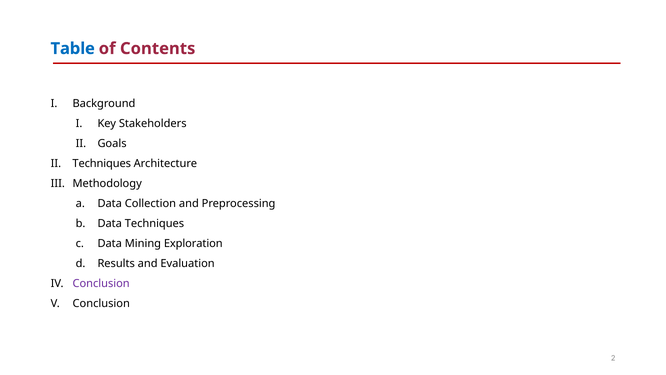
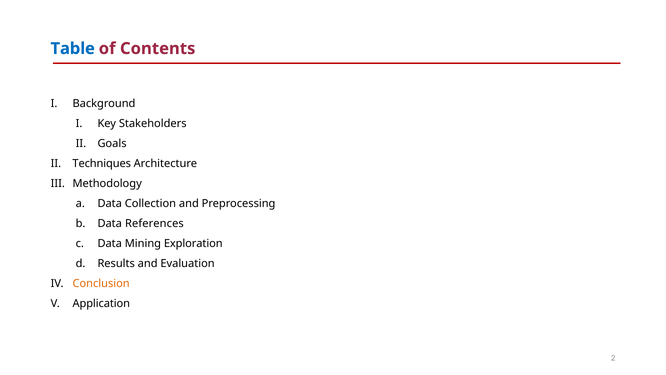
Data Techniques: Techniques -> References
Conclusion at (101, 283) colour: purple -> orange
Conclusion at (101, 303): Conclusion -> Application
